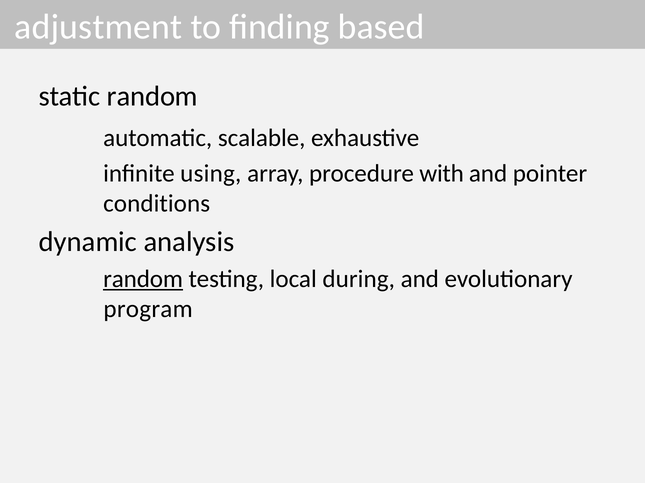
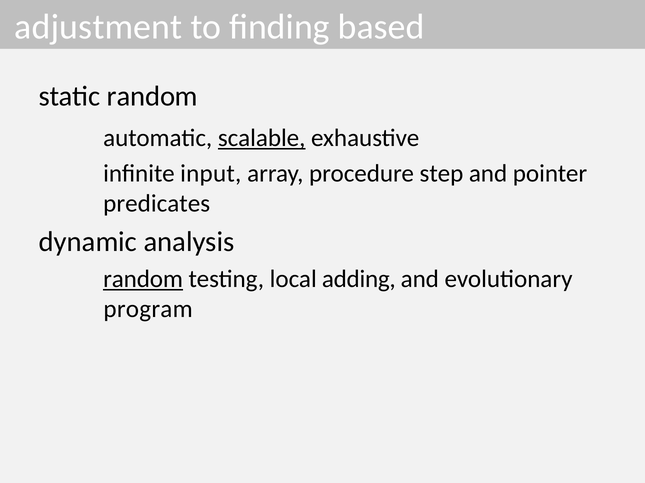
scalable underline: none -> present
using: using -> input
with: with -> step
conditions: conditions -> predicates
during: during -> adding
